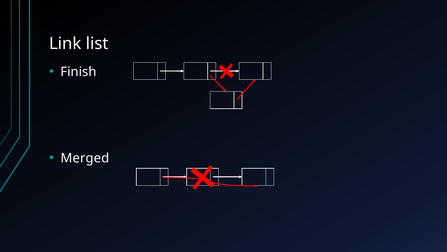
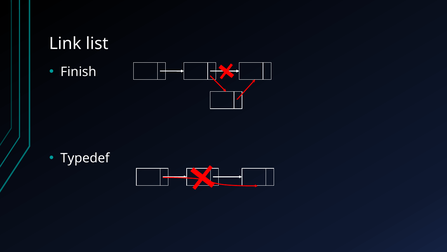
Merged: Merged -> Typedef
